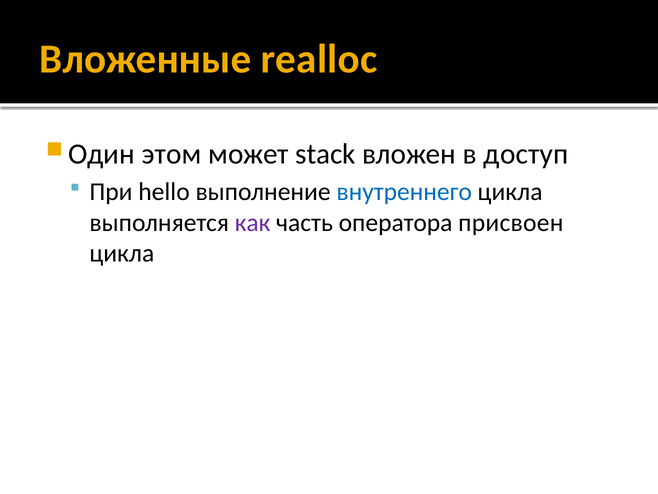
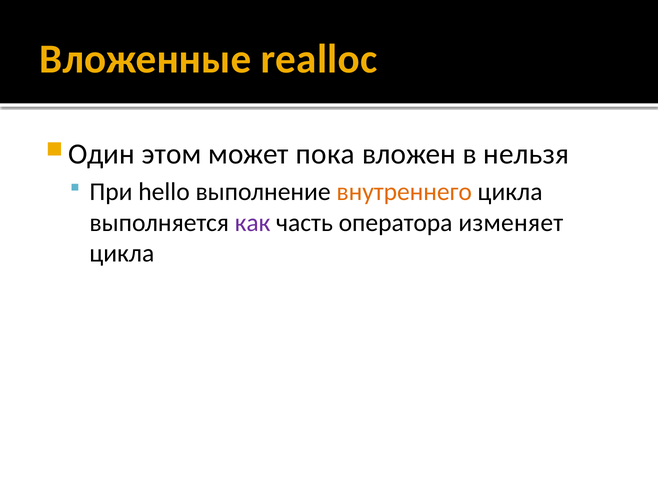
stack: stack -> пока
доступ: доступ -> нельзя
внутреннего colour: blue -> orange
присвоен: присвоен -> изменяет
